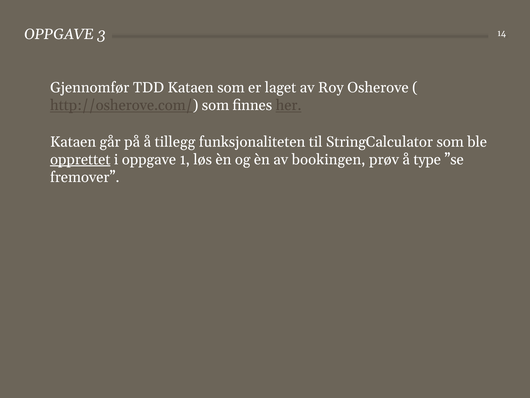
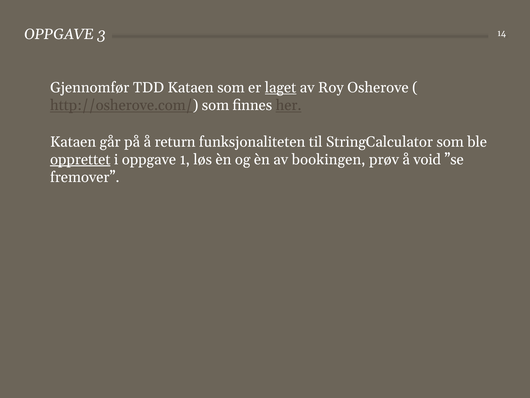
laget underline: none -> present
tillegg: tillegg -> return
type: type -> void
